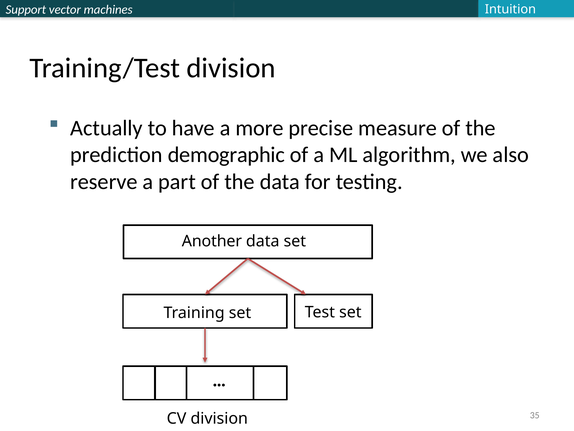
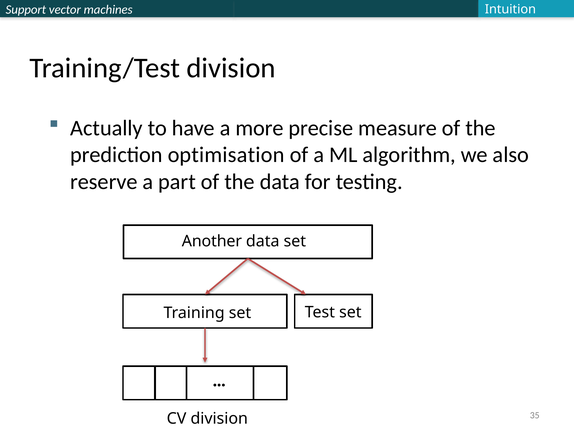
demographic: demographic -> optimisation
